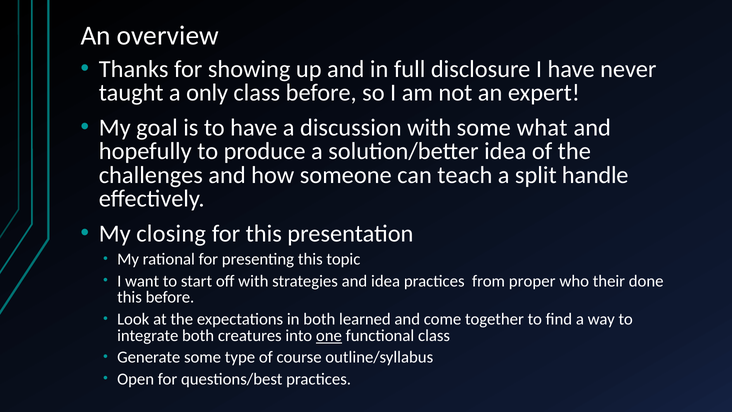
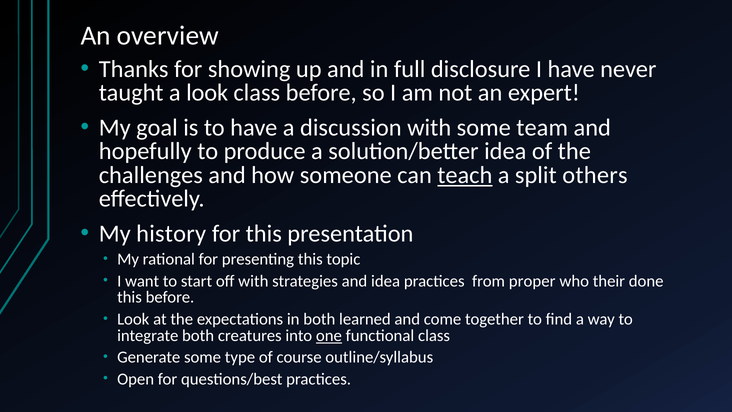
a only: only -> look
what: what -> team
teach underline: none -> present
handle: handle -> others
closing: closing -> history
